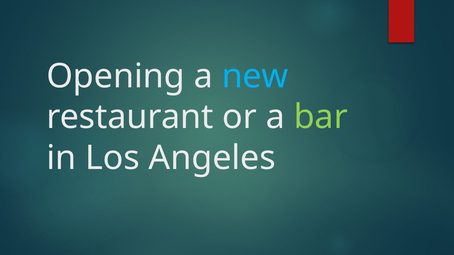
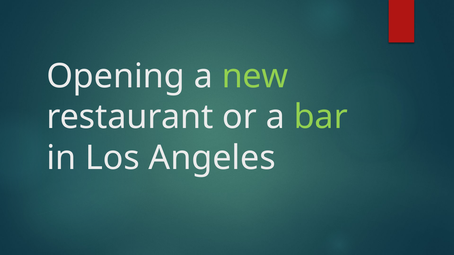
new colour: light blue -> light green
